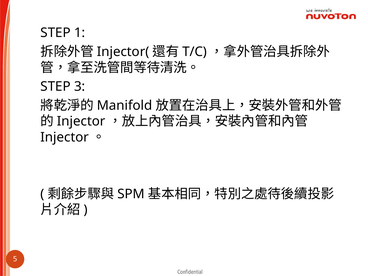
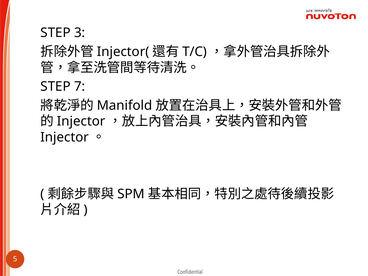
1: 1 -> 3
3: 3 -> 7
